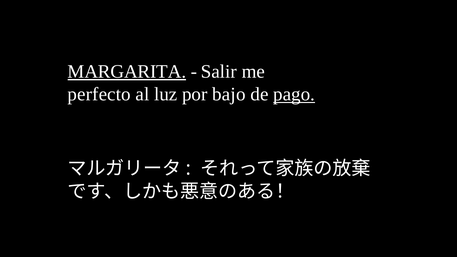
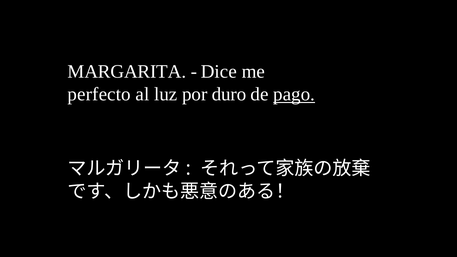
MARGARITA underline: present -> none
Salir: Salir -> Dice
bajo: bajo -> duro
